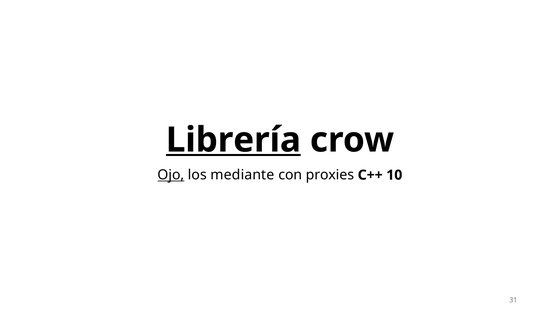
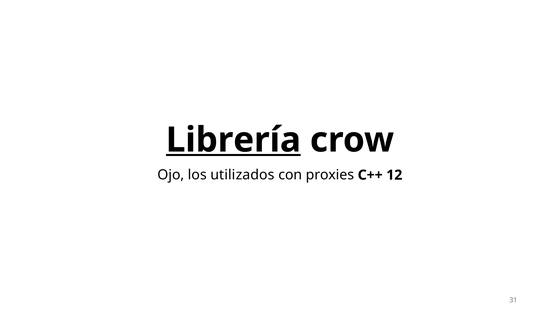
Ojo underline: present -> none
mediante: mediante -> utilizados
10: 10 -> 12
